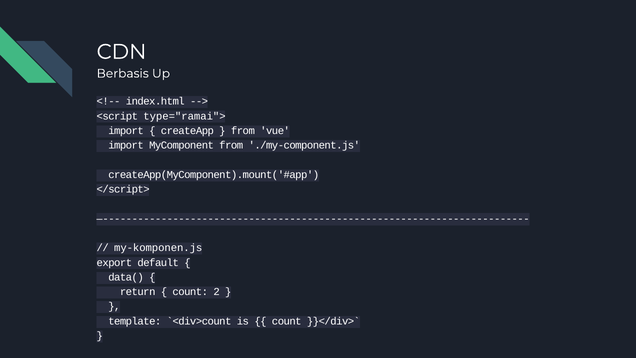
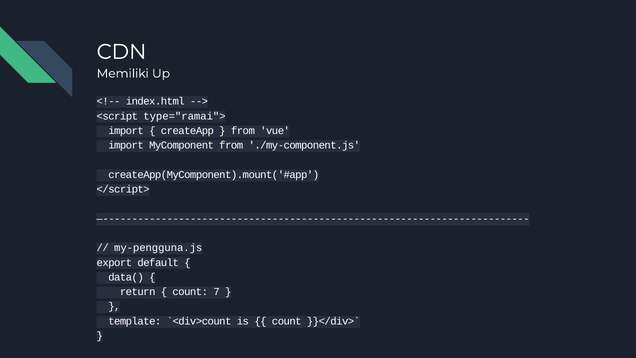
Berbasis: Berbasis -> Memiliki
my-komponen.js: my-komponen.js -> my-pengguna.js
2: 2 -> 7
